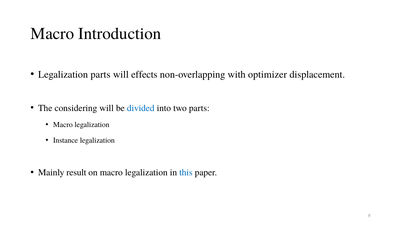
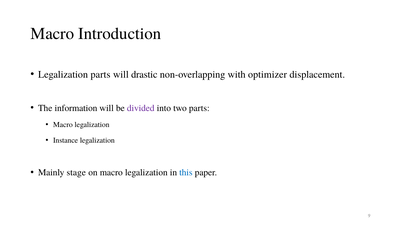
effects: effects -> drastic
considering: considering -> information
divided colour: blue -> purple
result: result -> stage
